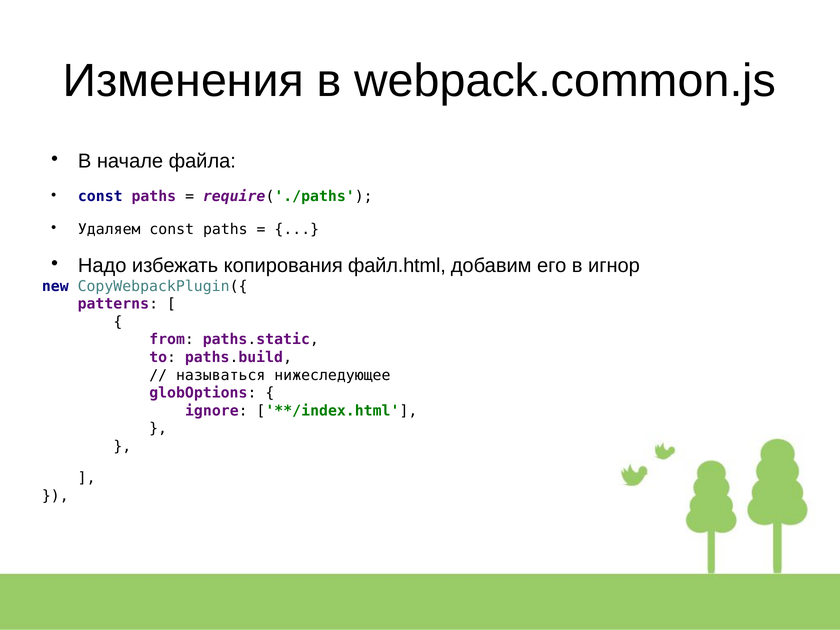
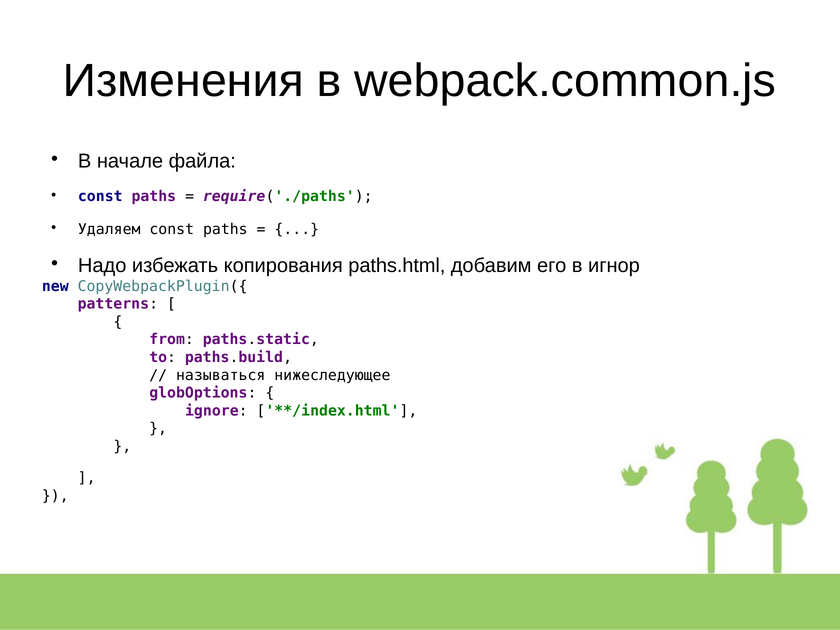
файл.html: файл.html -> paths.html
